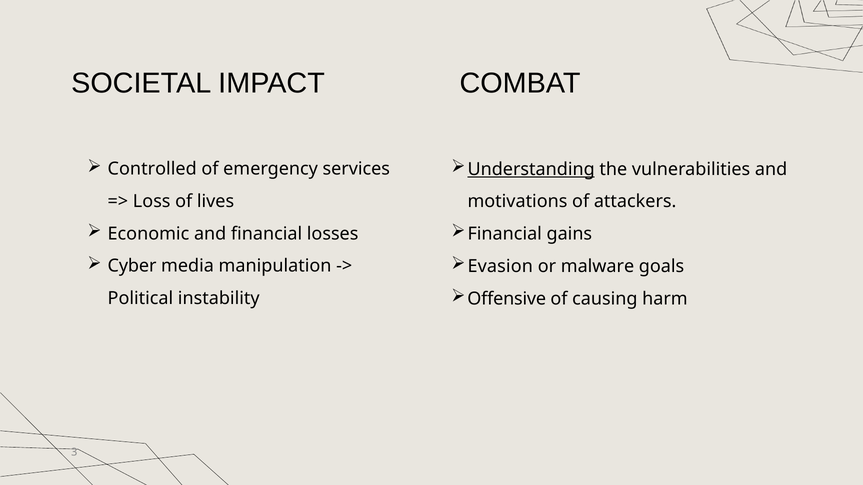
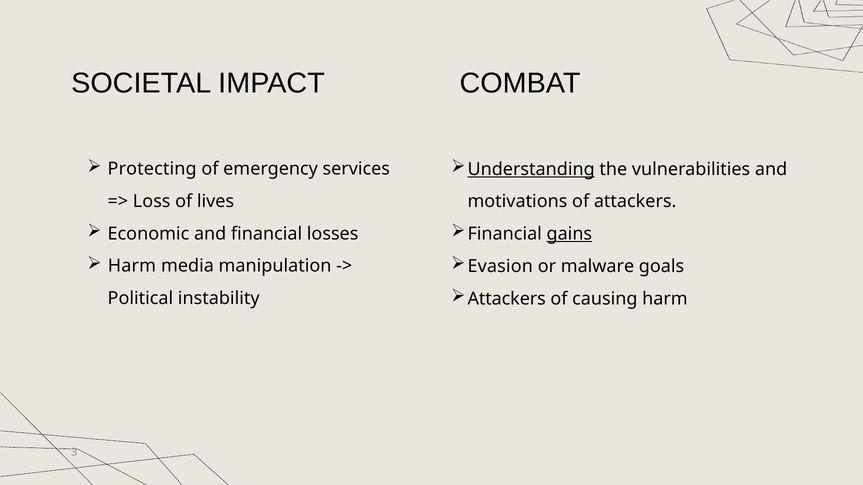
Controlled: Controlled -> Protecting
gains underline: none -> present
Cyber at (132, 266): Cyber -> Harm
Offensive at (507, 299): Offensive -> Attackers
